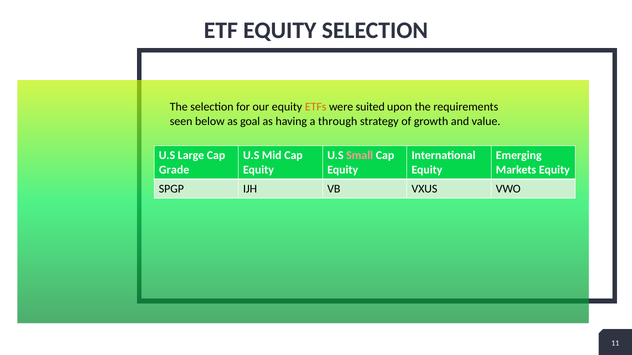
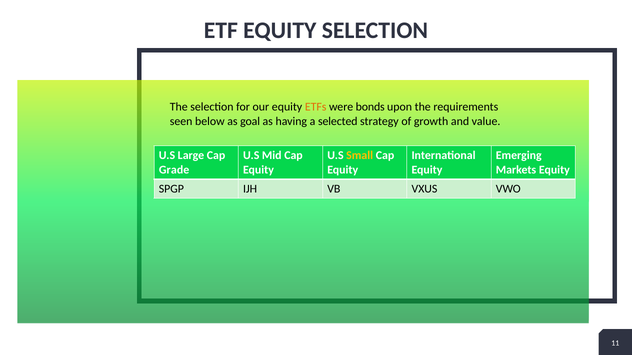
suited: suited -> bonds
through: through -> selected
Small colour: pink -> yellow
